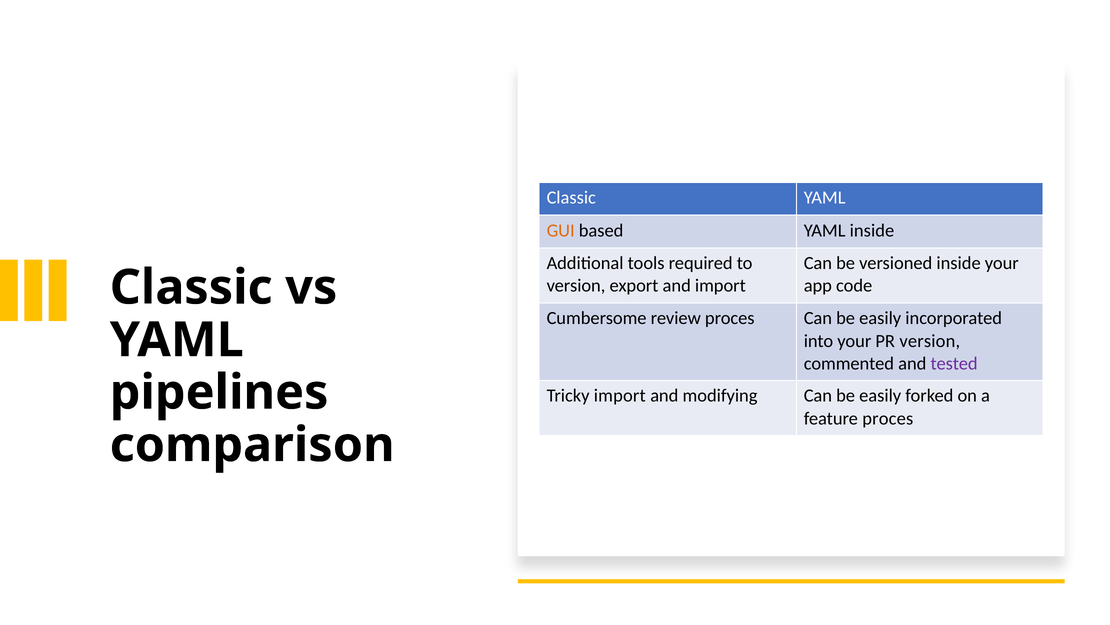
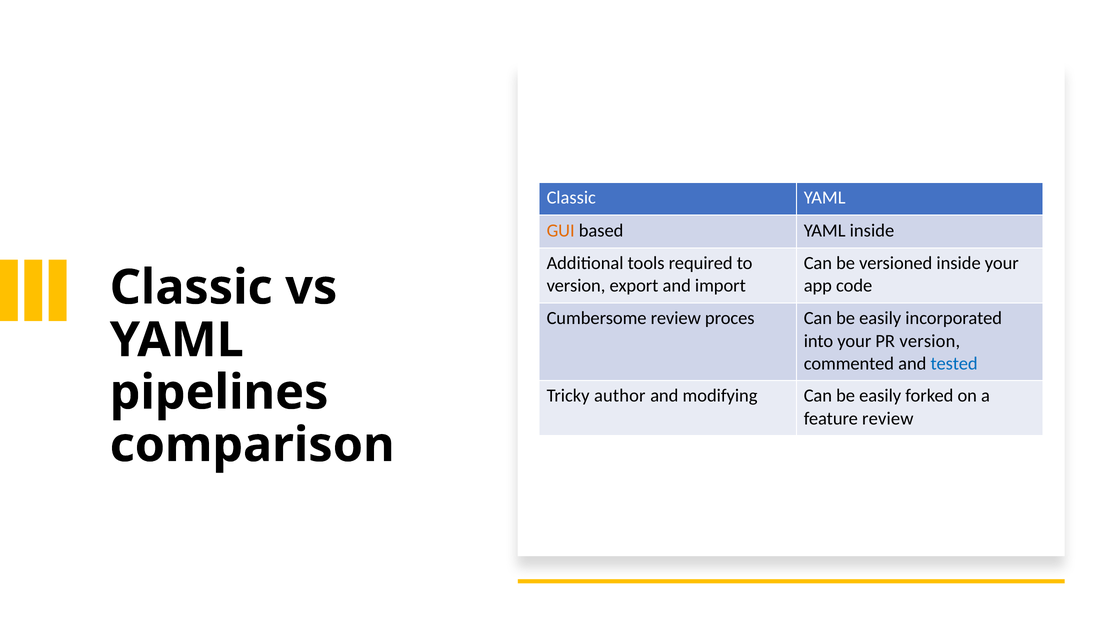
tested colour: purple -> blue
Tricky import: import -> author
feature proces: proces -> review
